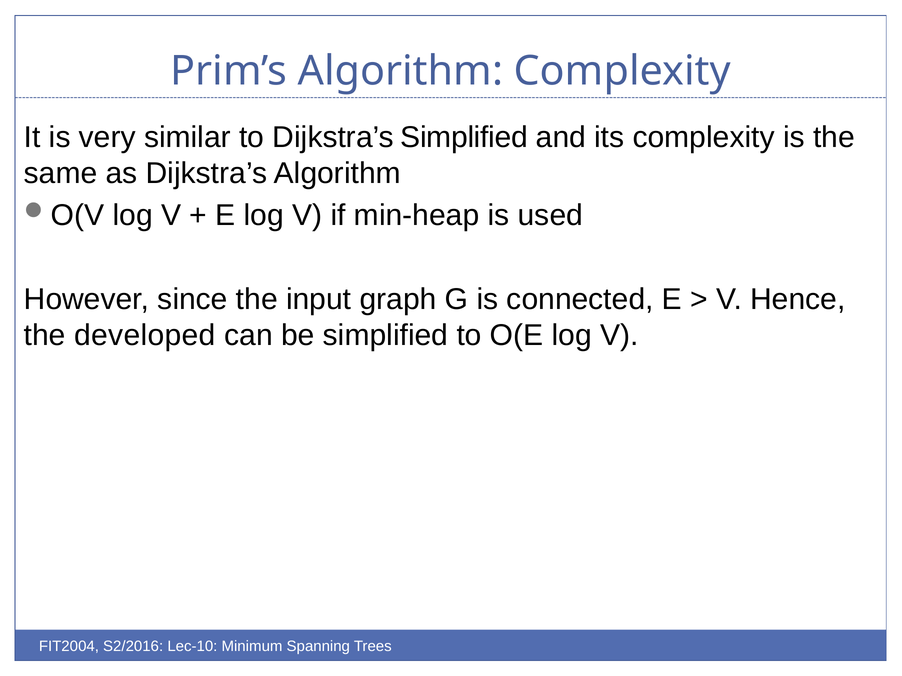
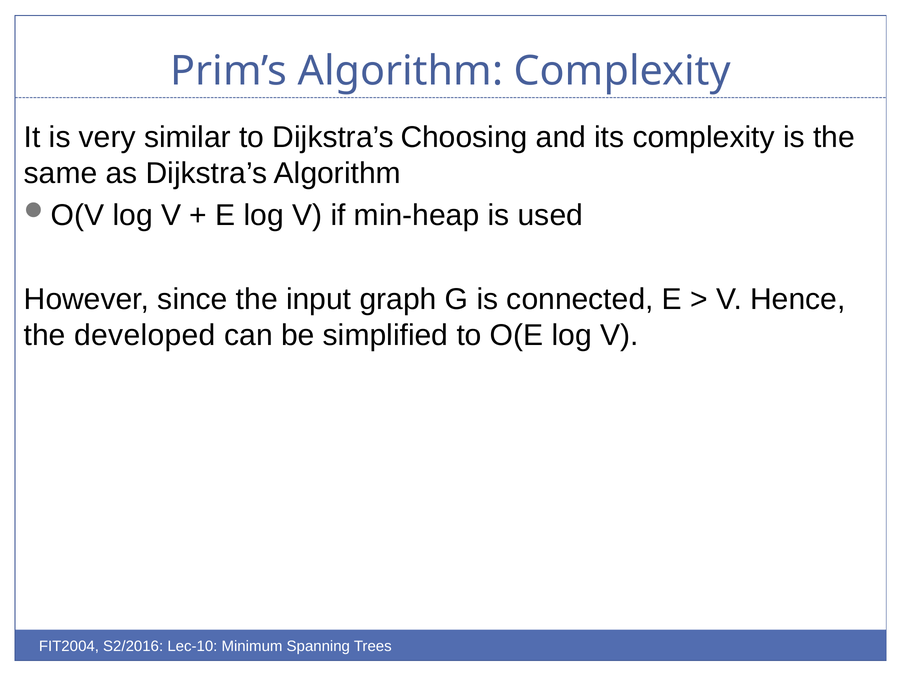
Dijkstra’s Simplified: Simplified -> Choosing
